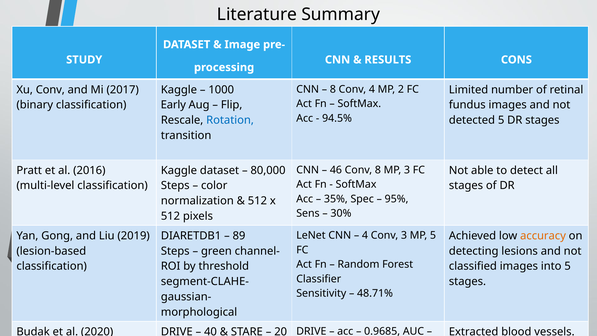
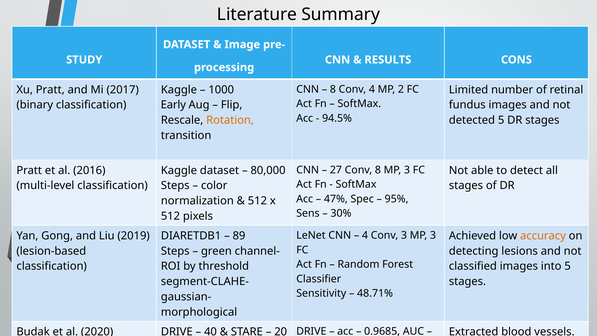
Xu Conv: Conv -> Pratt
Rotation at (230, 120) colour: blue -> orange
46: 46 -> 27
35%: 35% -> 47%
3 MP 5: 5 -> 3
